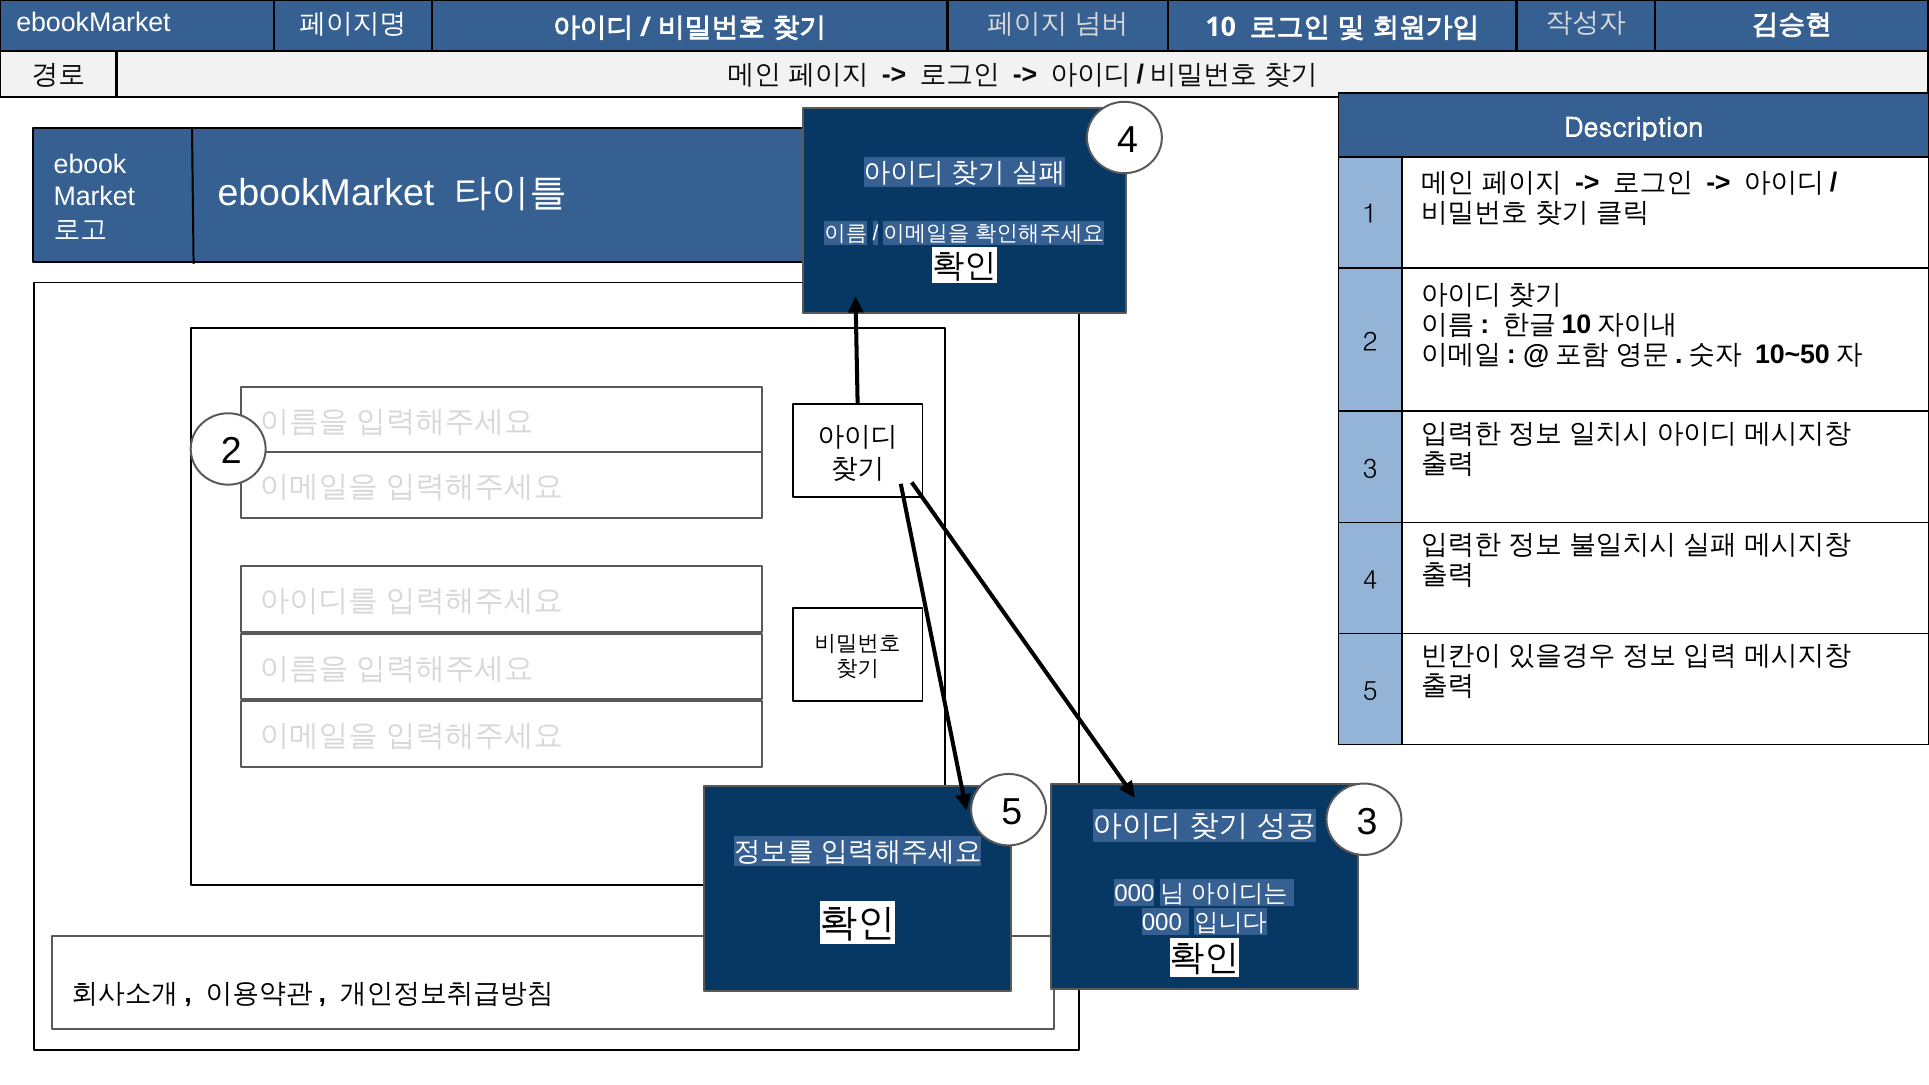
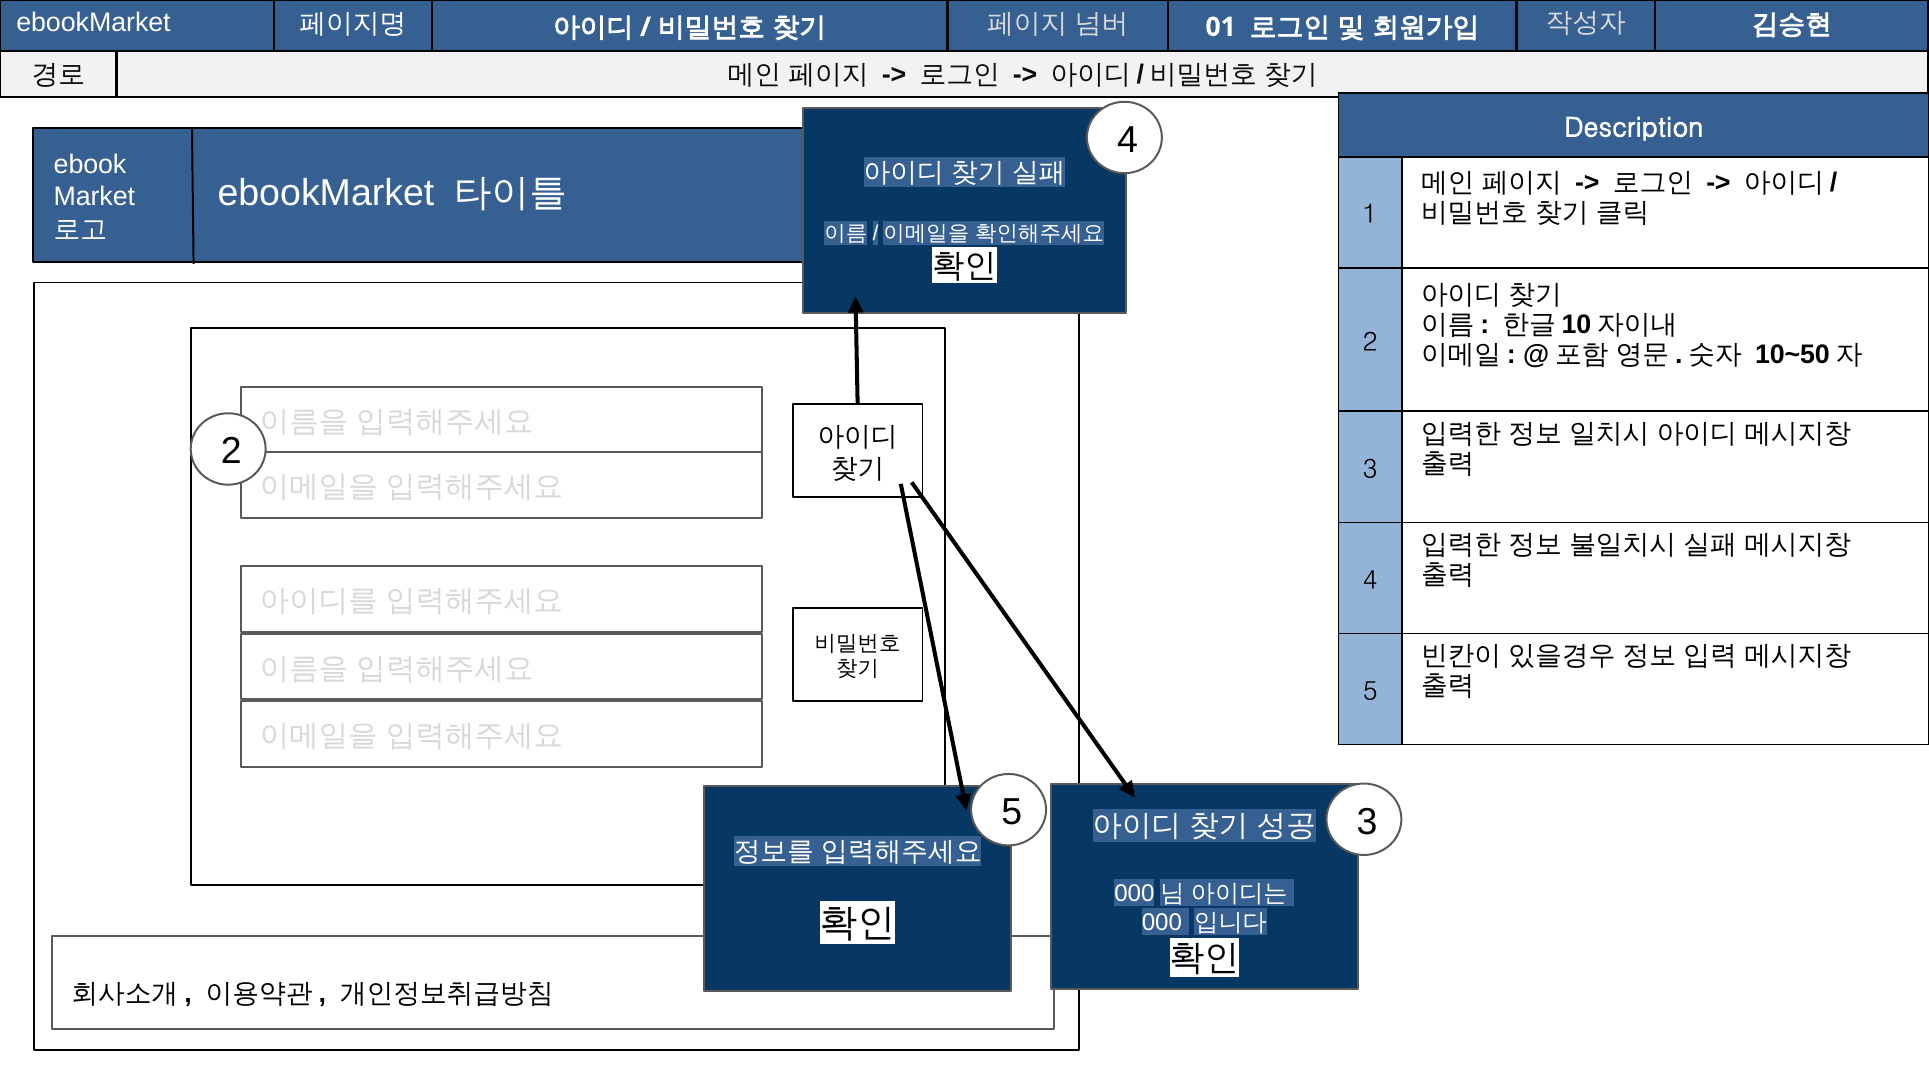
10: 10 -> 01
